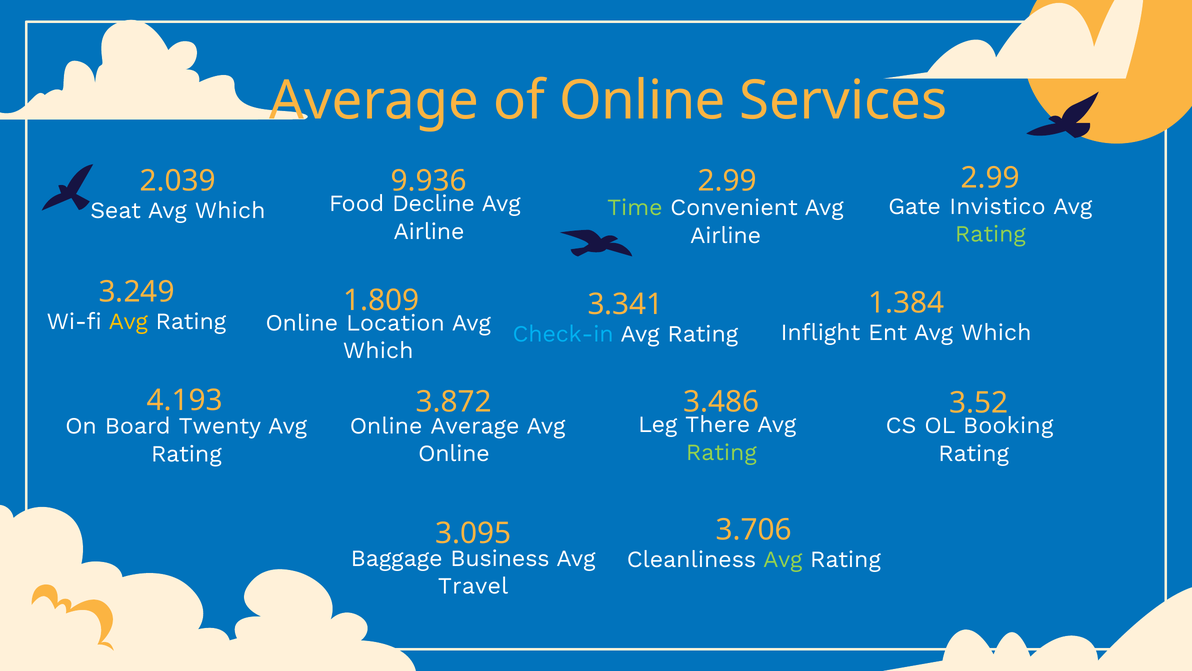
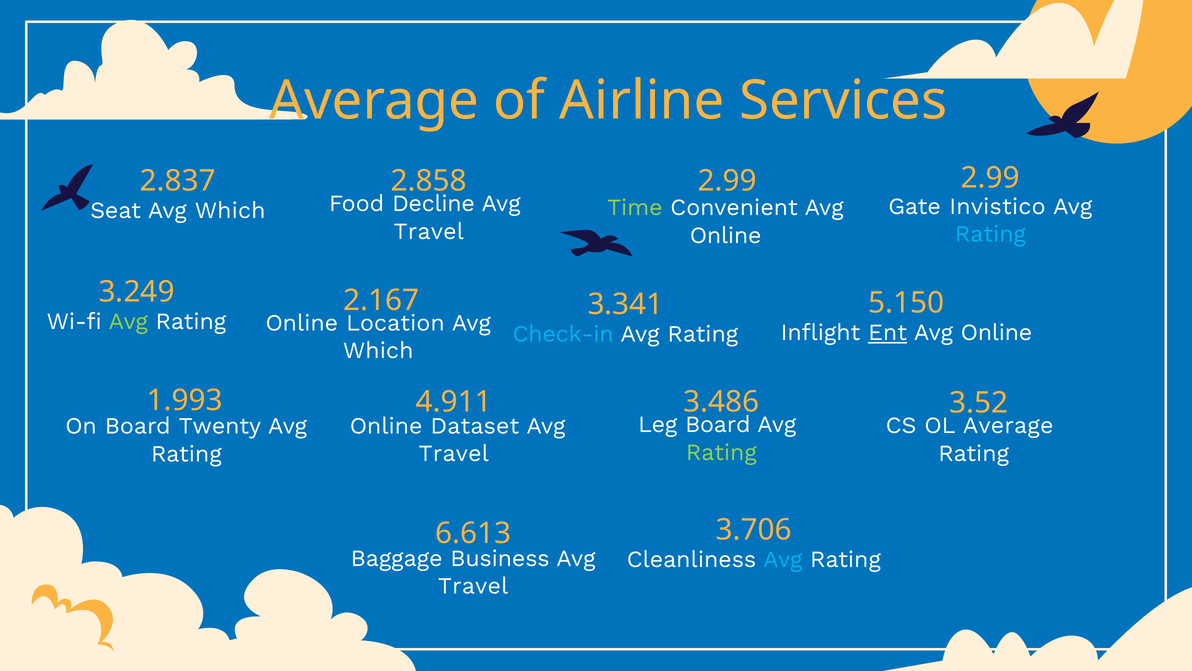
of Online: Online -> Airline
2.039: 2.039 -> 2.837
9.936: 9.936 -> 2.858
Airline at (429, 231): Airline -> Travel
Rating at (990, 234) colour: light green -> light blue
Airline at (726, 235): Airline -> Online
1.809: 1.809 -> 2.167
1.384: 1.384 -> 5.150
Avg at (128, 321) colour: yellow -> light green
Ent underline: none -> present
Which at (996, 332): Which -> Online
4.193: 4.193 -> 1.993
3.872: 3.872 -> 4.911
Leg There: There -> Board
OL Booking: Booking -> Average
Online Average: Average -> Dataset
Online at (454, 453): Online -> Travel
3.095: 3.095 -> 6.613
Avg at (783, 559) colour: light green -> light blue
